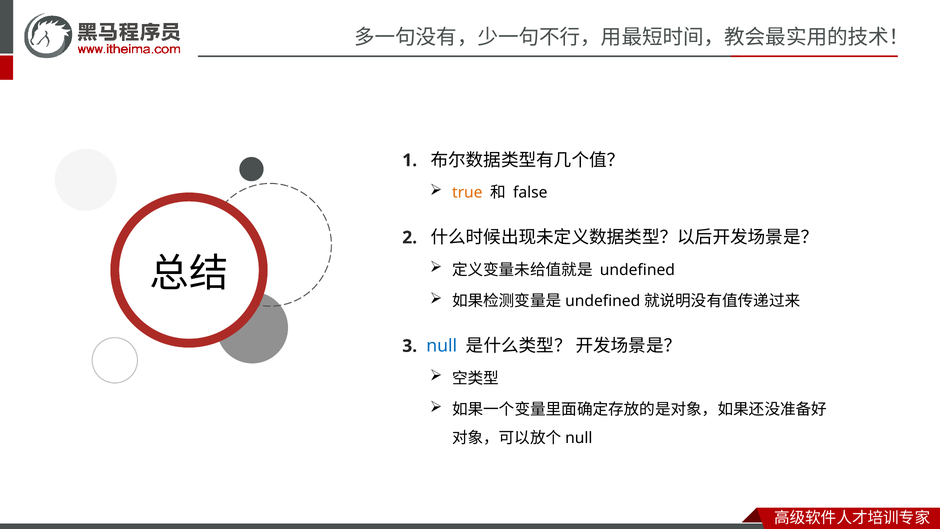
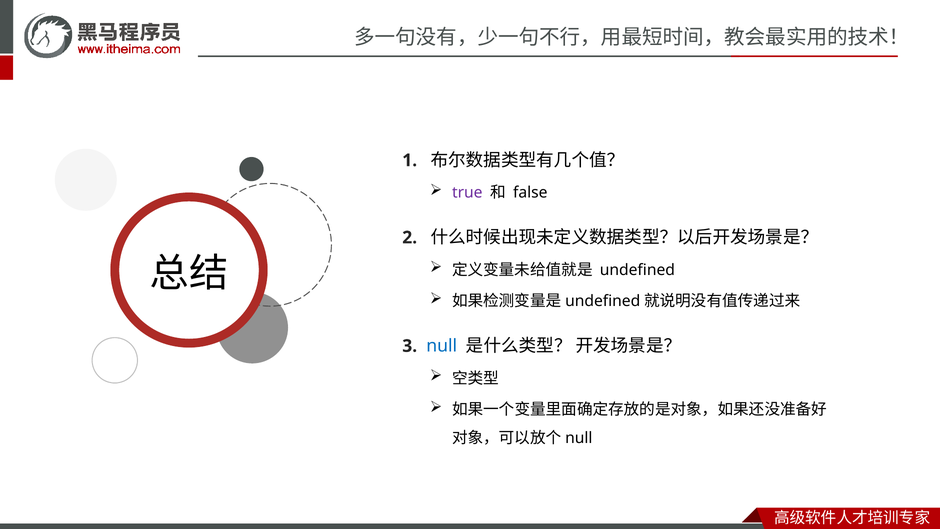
true colour: orange -> purple
